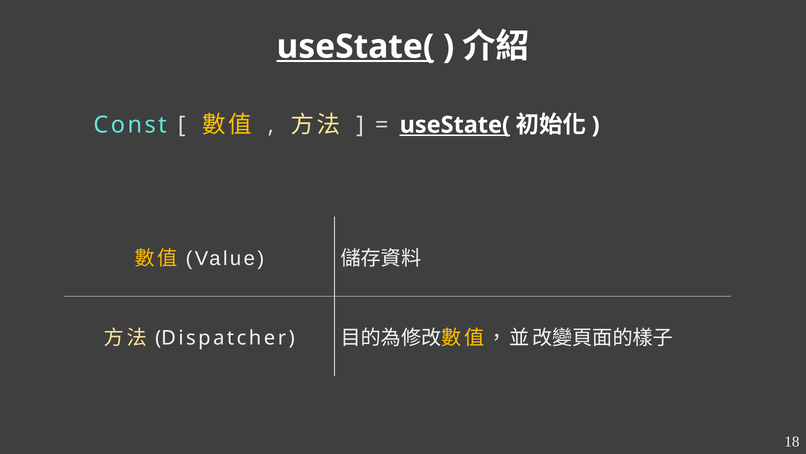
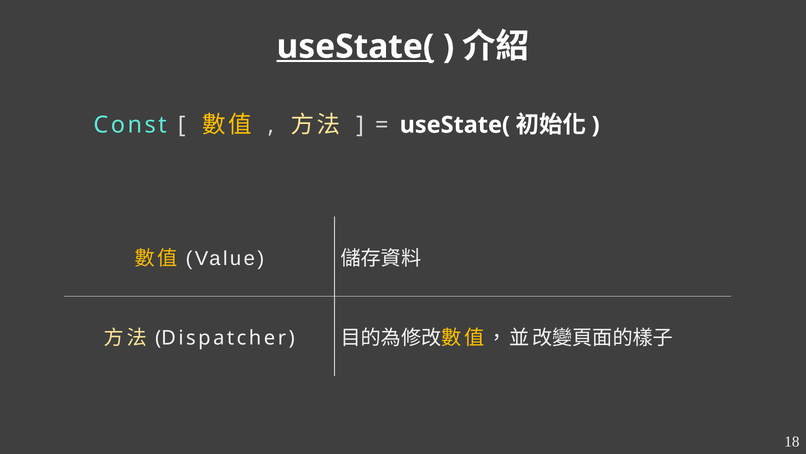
useState( at (455, 125) underline: present -> none
